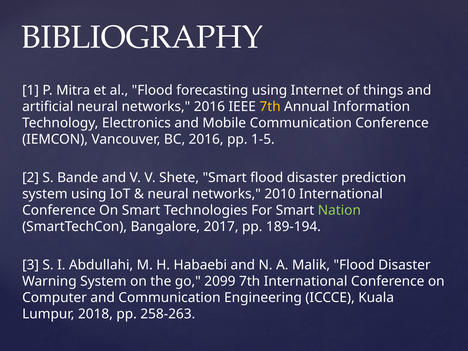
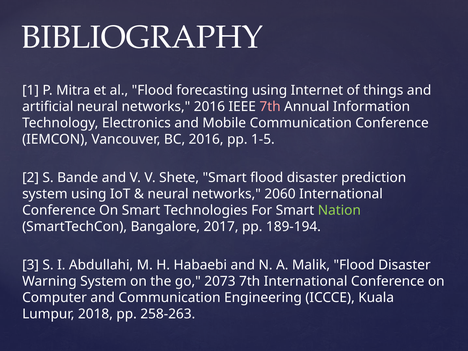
7th at (270, 107) colour: yellow -> pink
2010: 2010 -> 2060
2099: 2099 -> 2073
